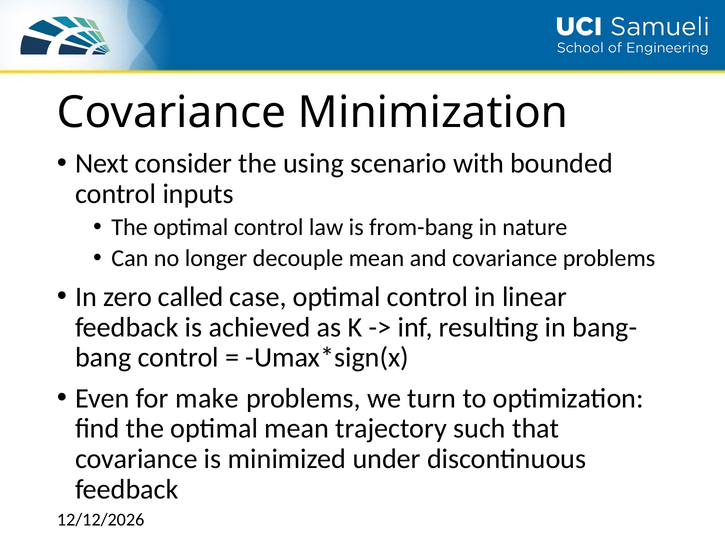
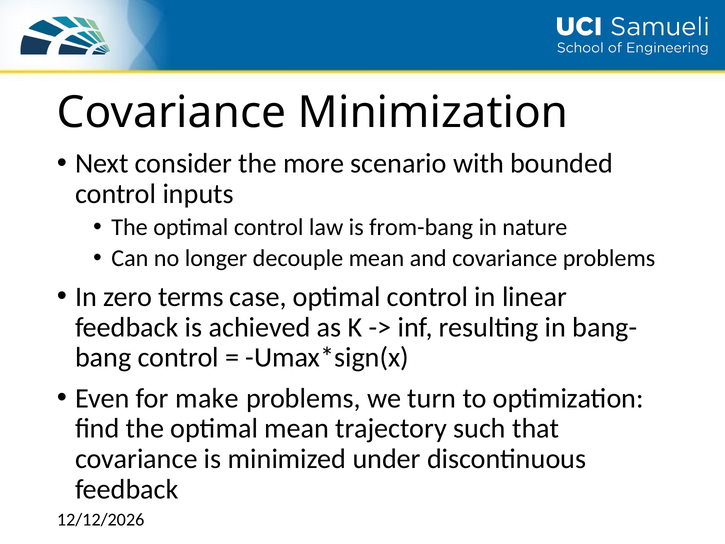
using: using -> more
called: called -> terms
